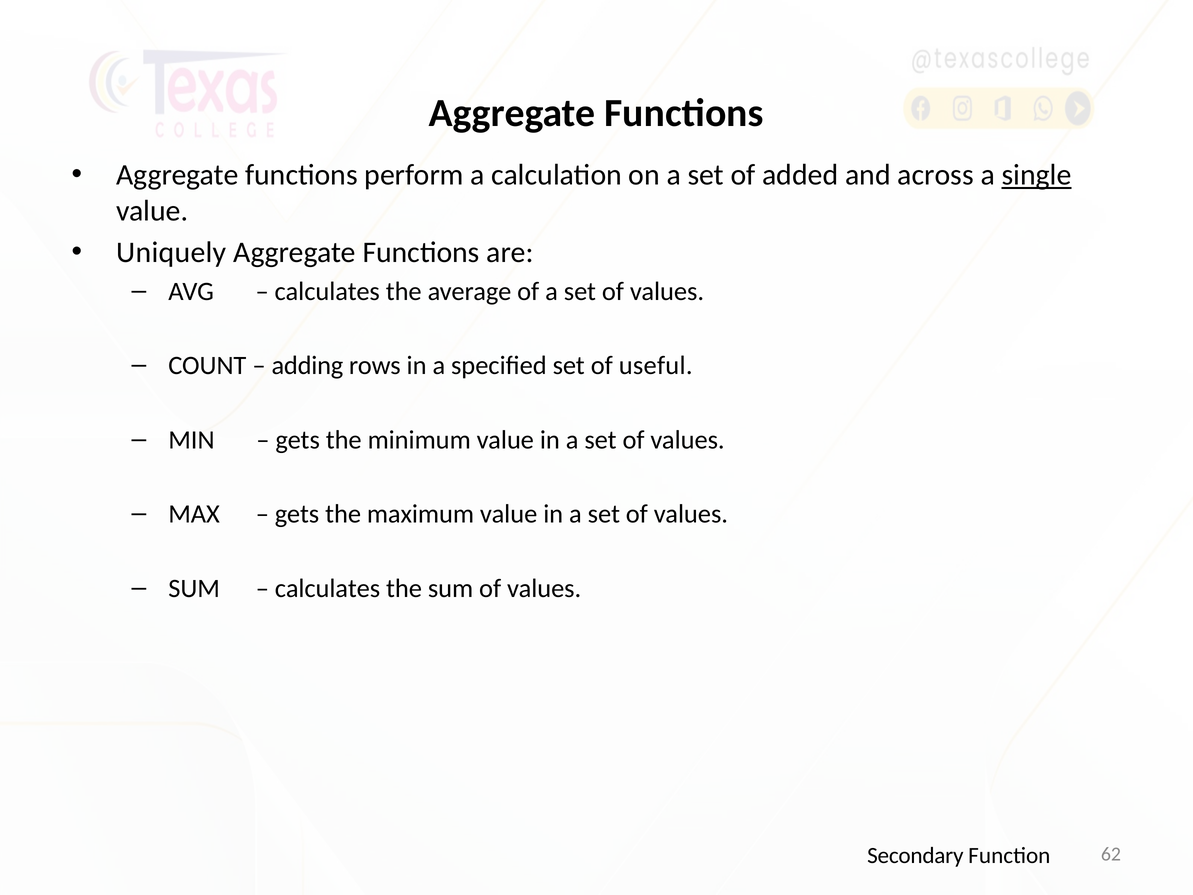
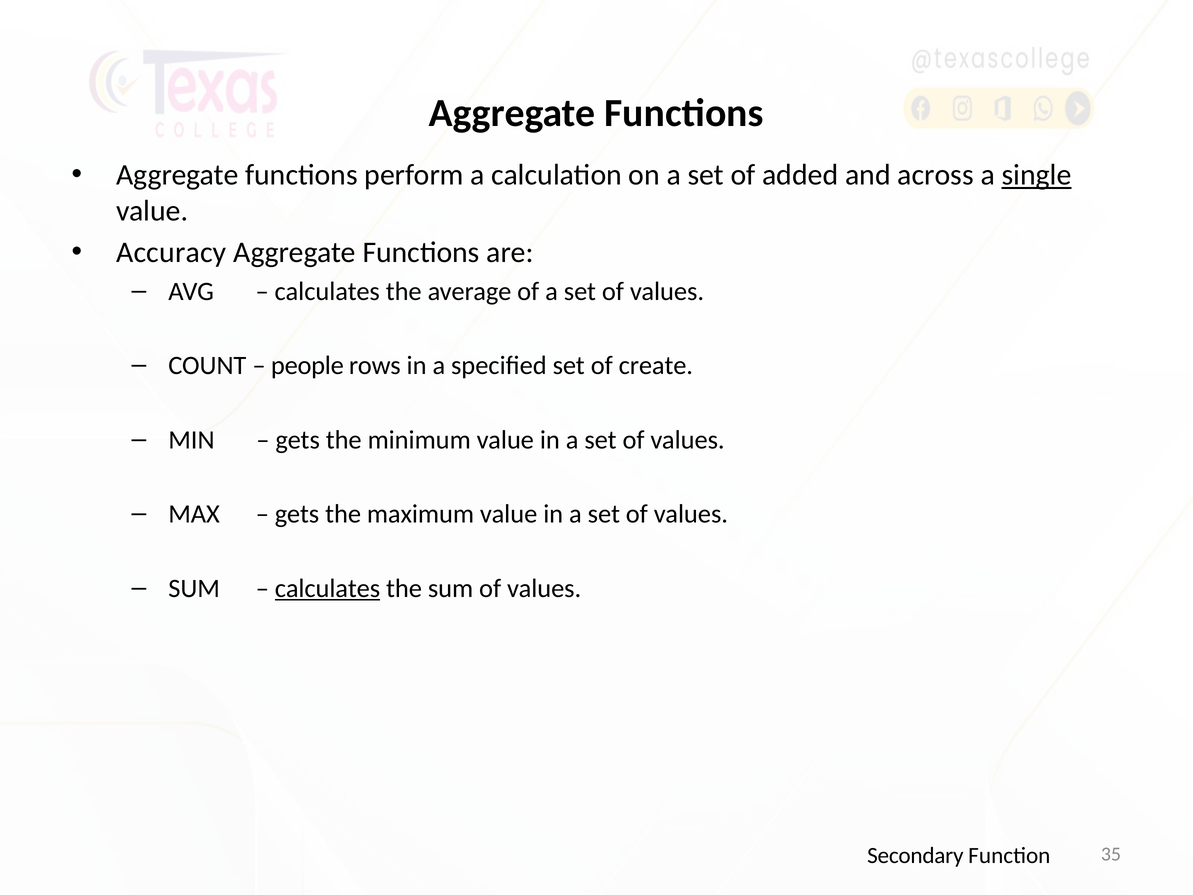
Uniquely: Uniquely -> Accuracy
adding: adding -> people
useful: useful -> create
calculates at (327, 588) underline: none -> present
62: 62 -> 35
